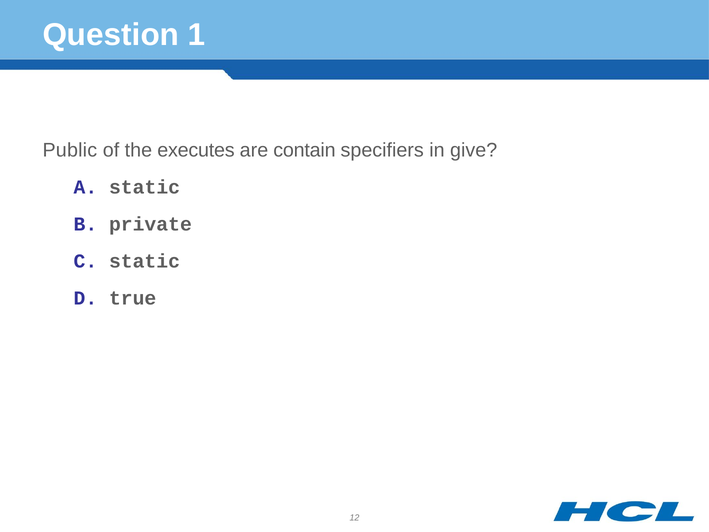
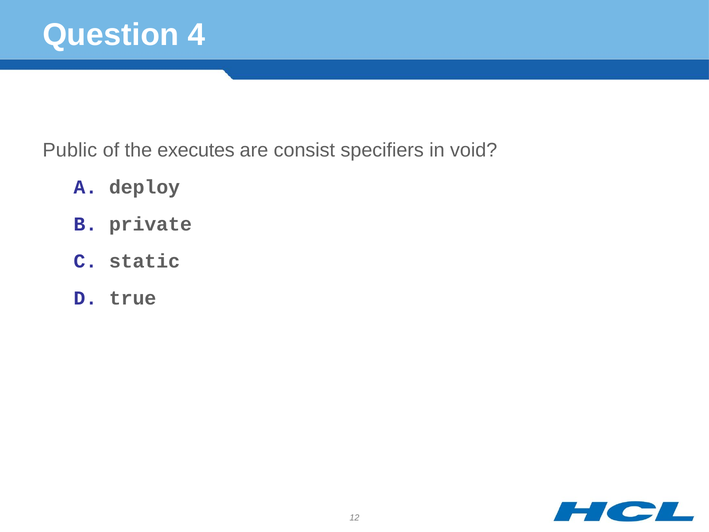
1: 1 -> 4
contain: contain -> consist
give: give -> void
static at (145, 187): static -> deploy
